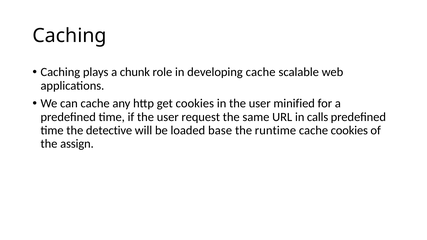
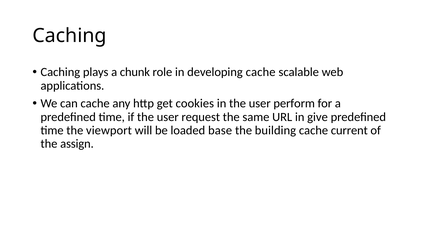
minified: minified -> perform
calls: calls -> give
detective: detective -> viewport
runtime: runtime -> building
cache cookies: cookies -> current
